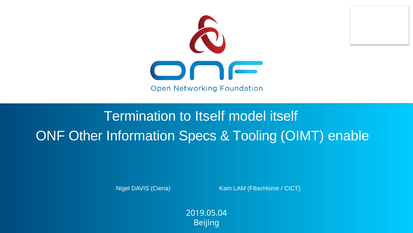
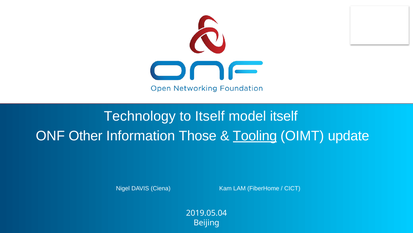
Termination: Termination -> Technology
Specs: Specs -> Those
Tooling underline: none -> present
enable: enable -> update
